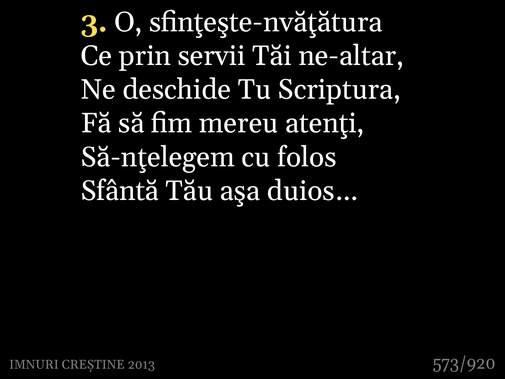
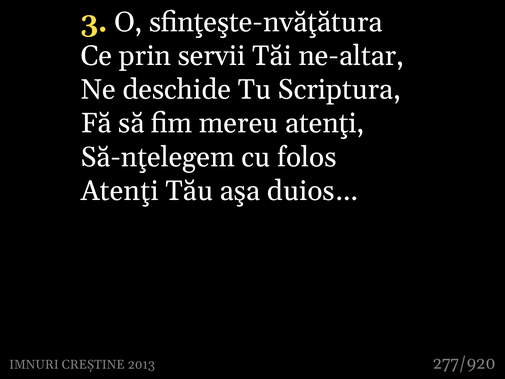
Sfântă at (120, 191): Sfântă -> Atenţi
573/920: 573/920 -> 277/920
